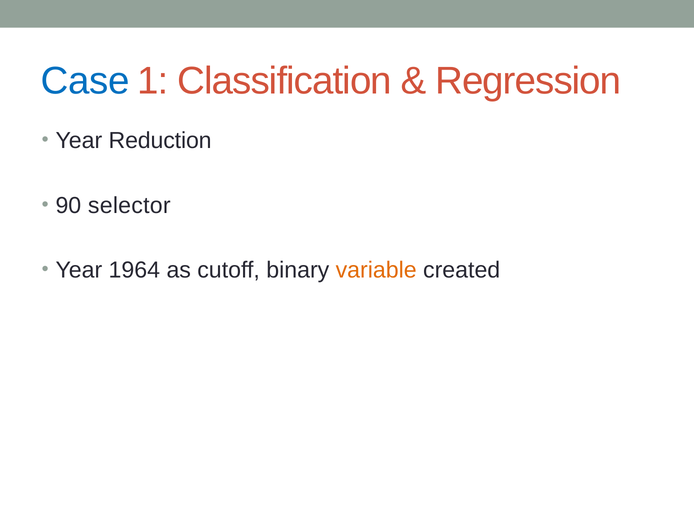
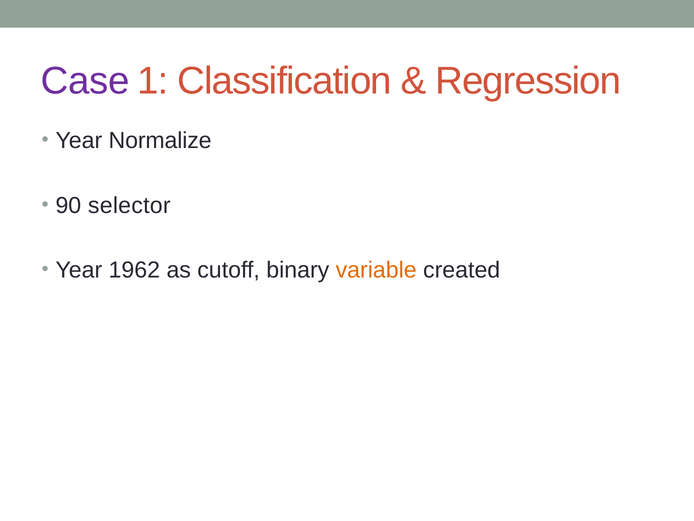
Case colour: blue -> purple
Reduction: Reduction -> Normalize
1964: 1964 -> 1962
